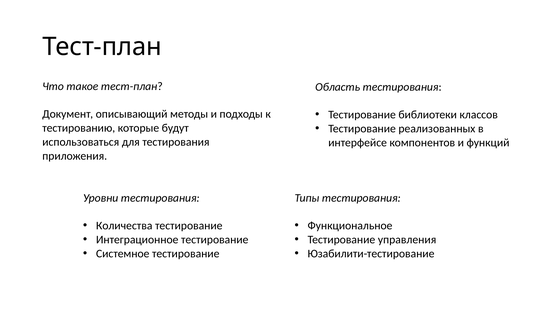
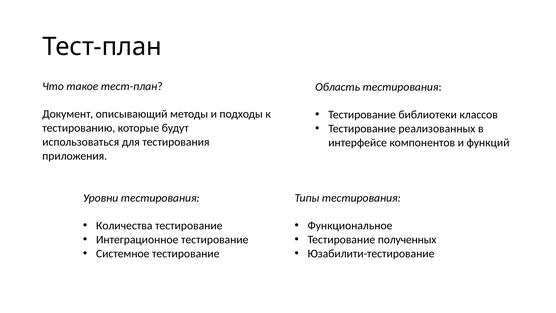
управления: управления -> полученных
